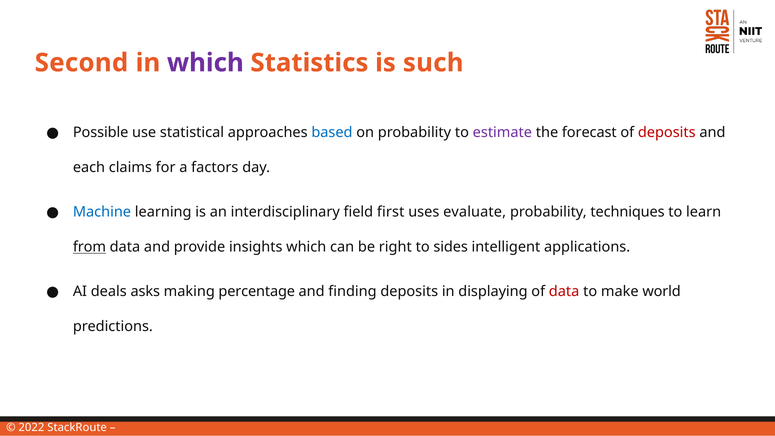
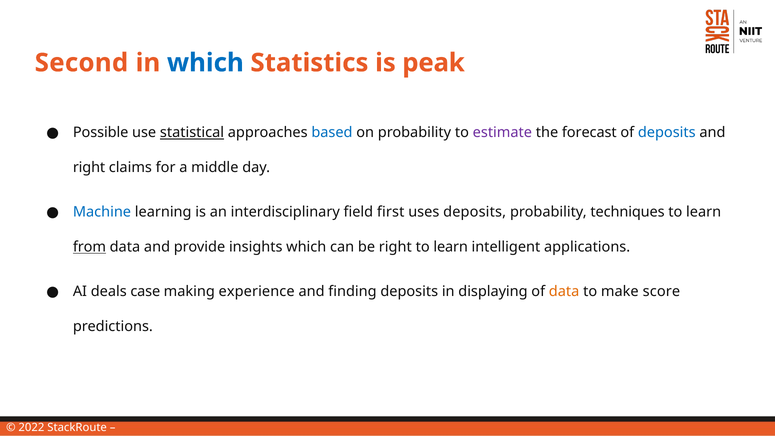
which at (205, 63) colour: purple -> blue
such: such -> peak
statistical underline: none -> present
deposits at (667, 133) colour: red -> blue
each at (89, 167): each -> right
factors: factors -> middle
uses evaluate: evaluate -> deposits
sides at (451, 247): sides -> learn
asks: asks -> case
percentage: percentage -> experience
data at (564, 291) colour: red -> orange
world: world -> score
